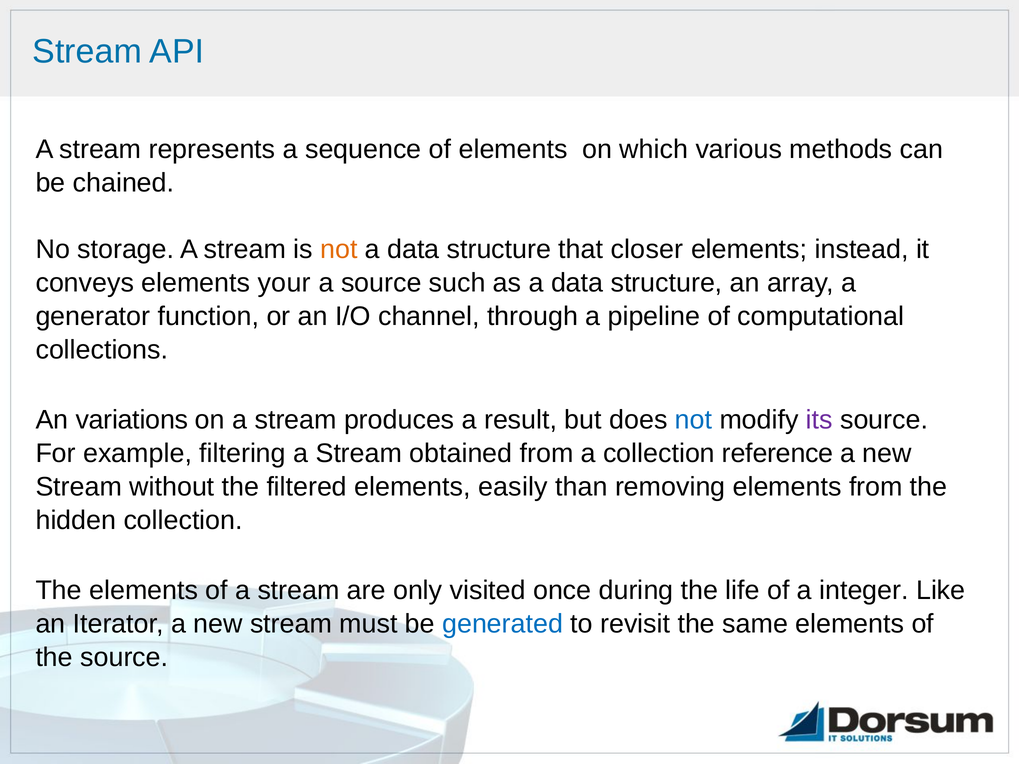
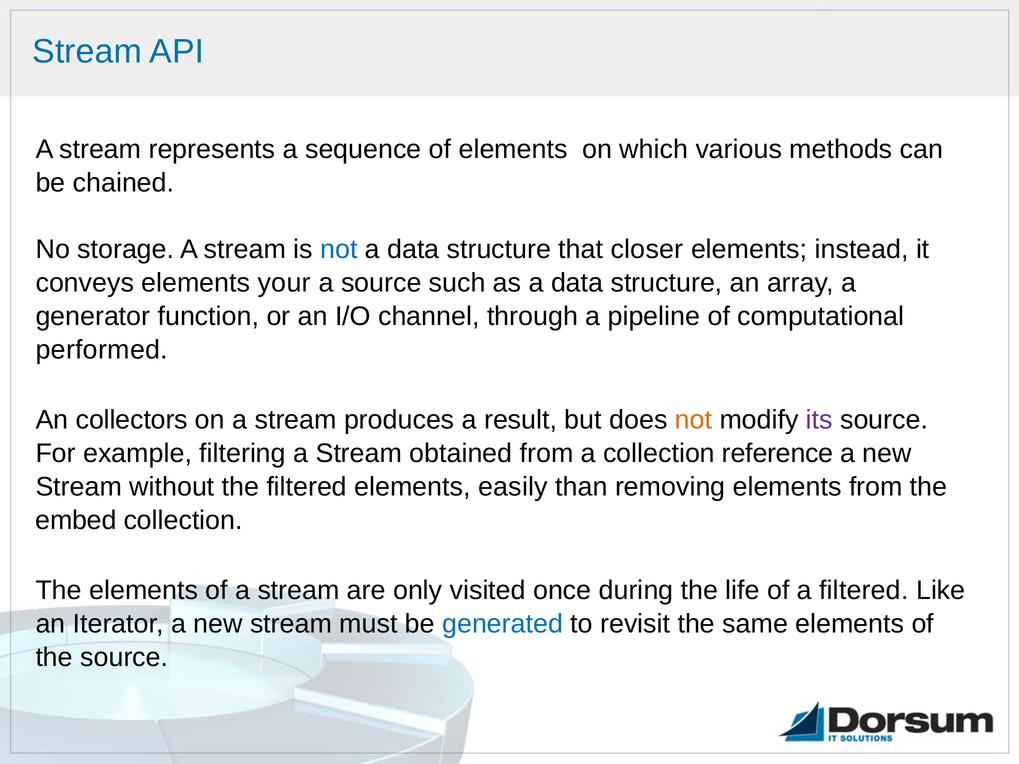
not at (339, 250) colour: orange -> blue
collections: collections -> performed
variations: variations -> collectors
not at (693, 420) colour: blue -> orange
hidden: hidden -> embed
a integer: integer -> filtered
